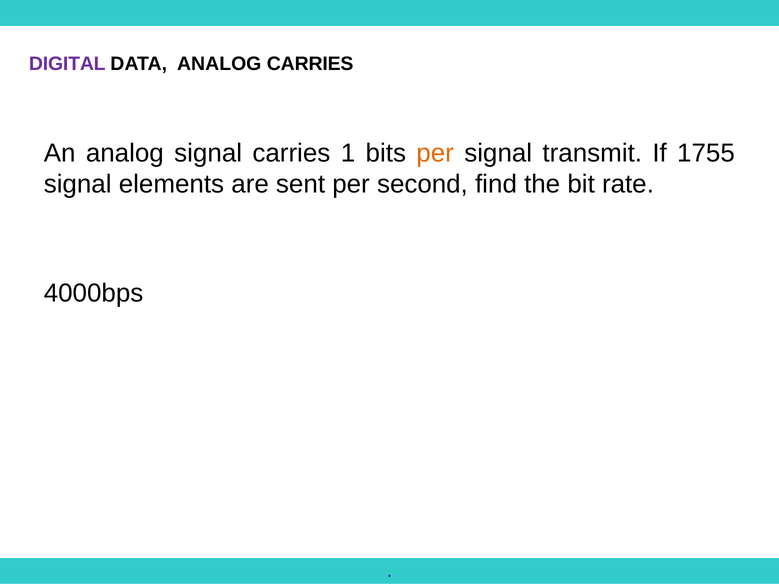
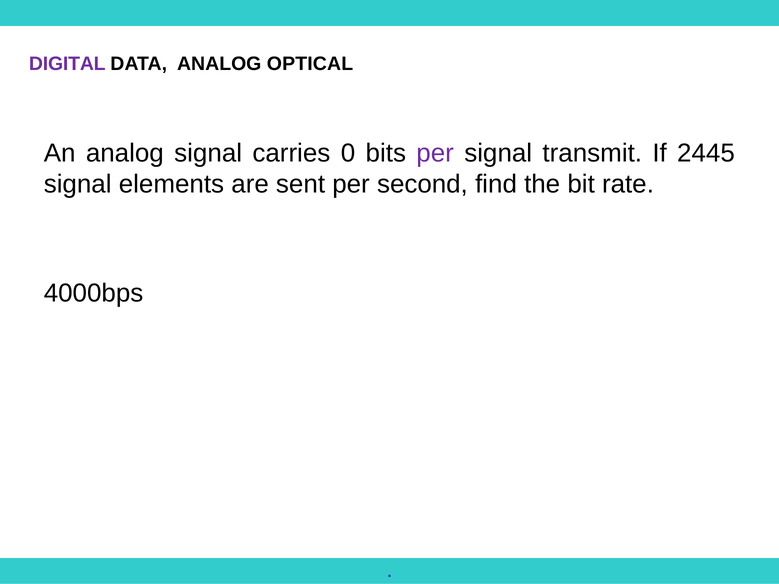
ANALOG CARRIES: CARRIES -> OPTICAL
1: 1 -> 0
per at (435, 153) colour: orange -> purple
1755: 1755 -> 2445
